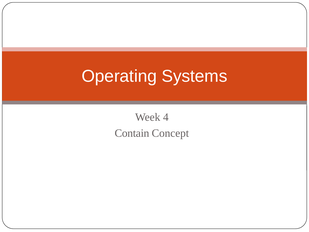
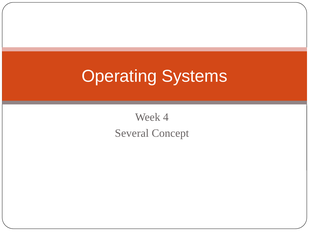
Contain: Contain -> Several
